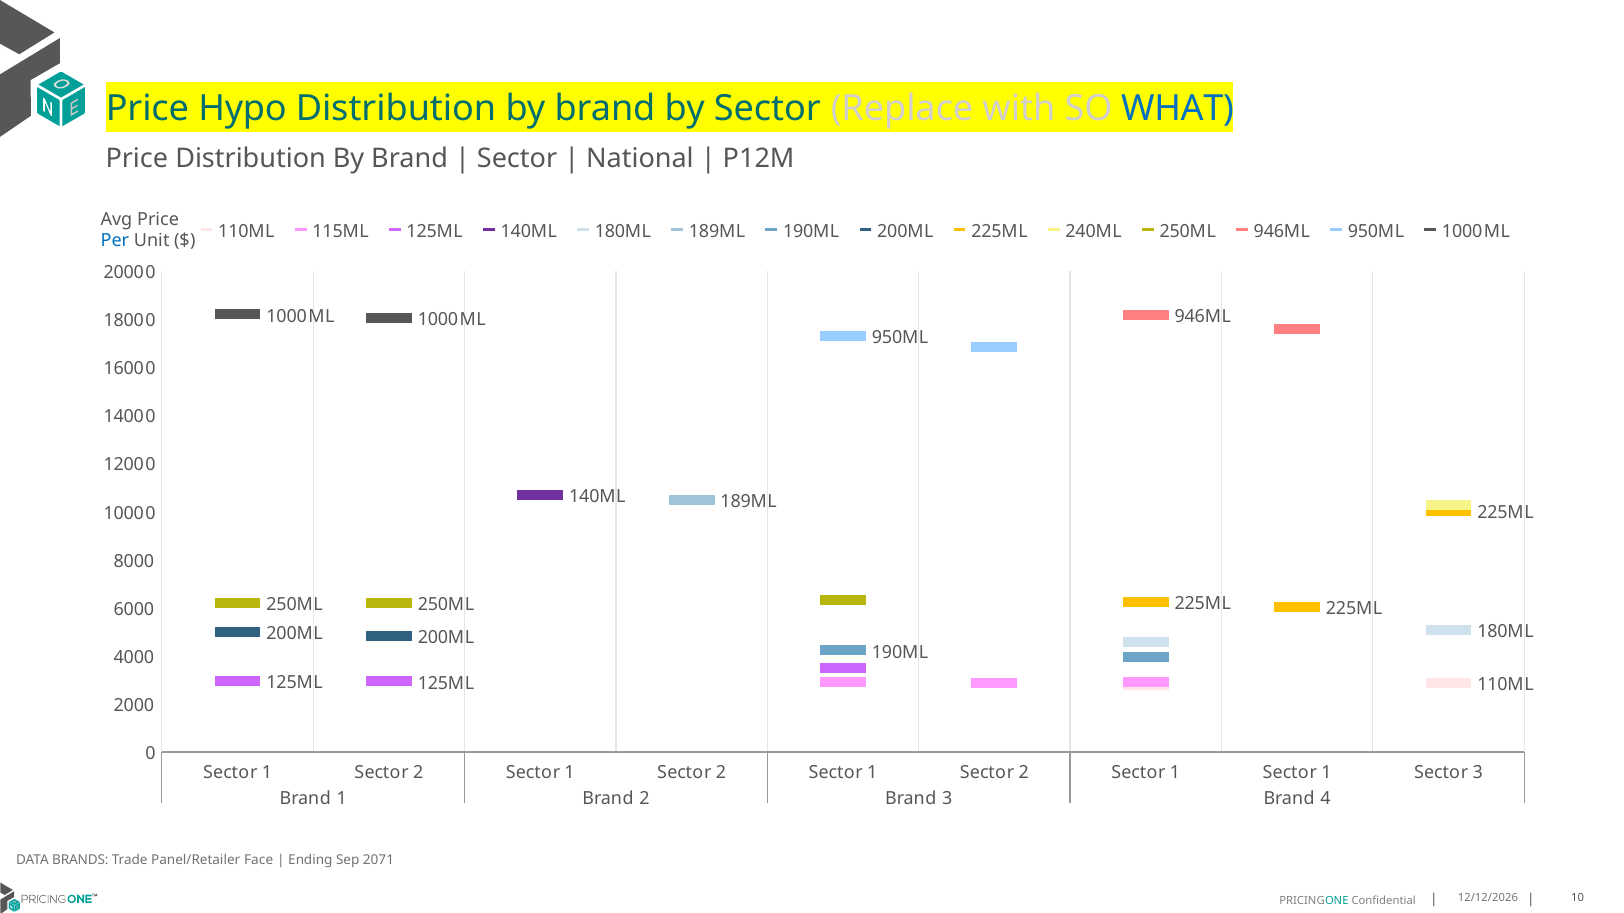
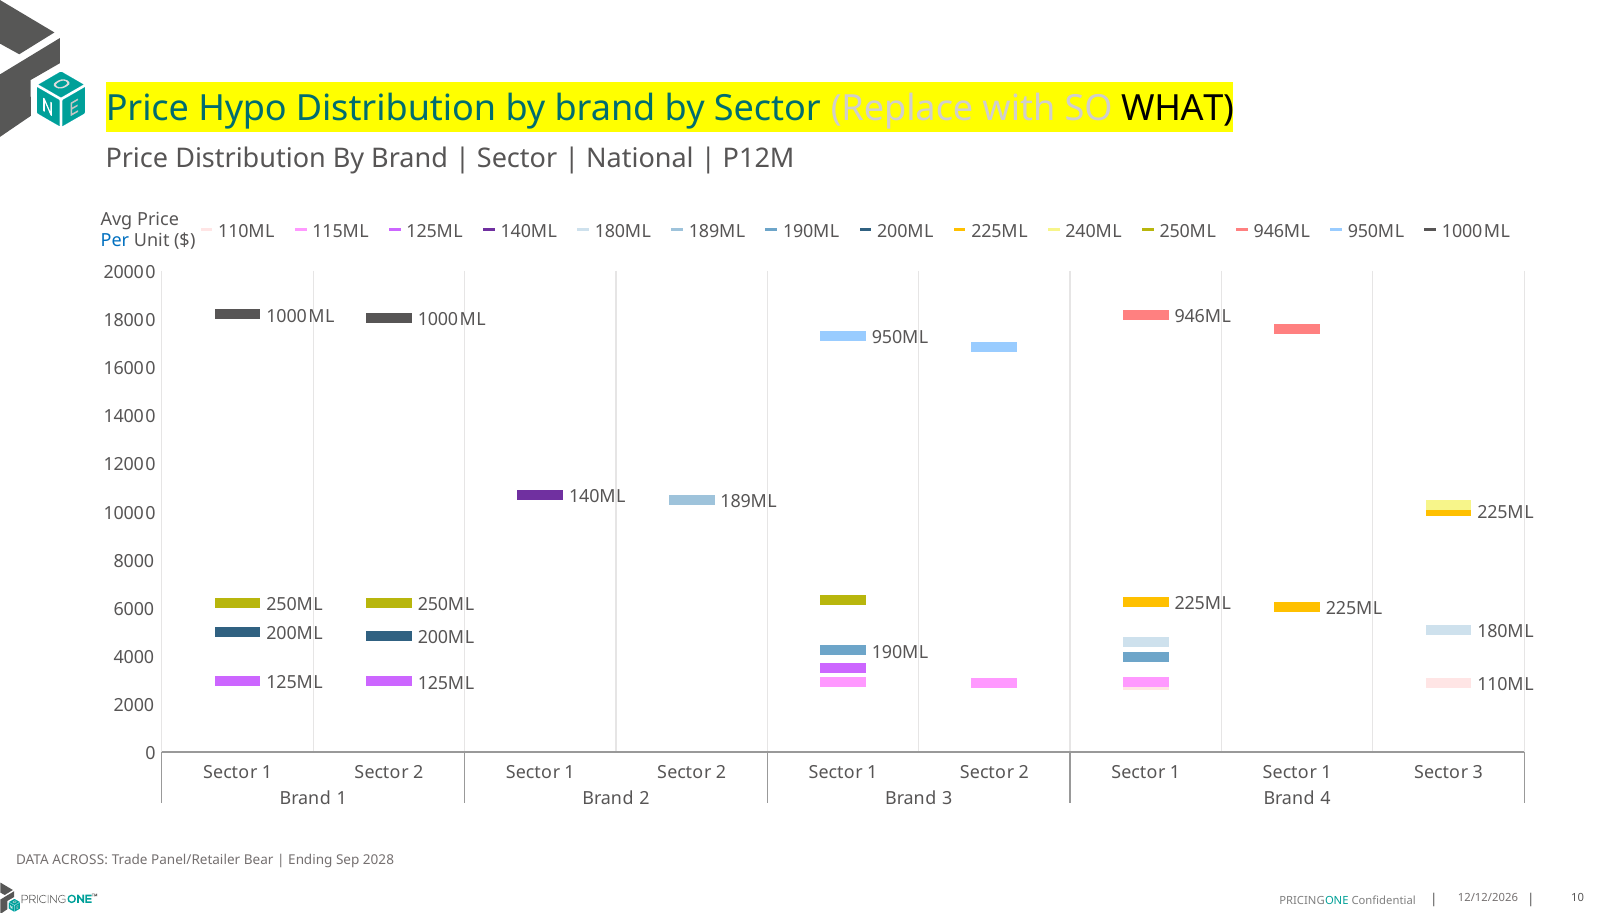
WHAT colour: blue -> black
BRANDS: BRANDS -> ACROSS
Face: Face -> Bear
2071: 2071 -> 2028
